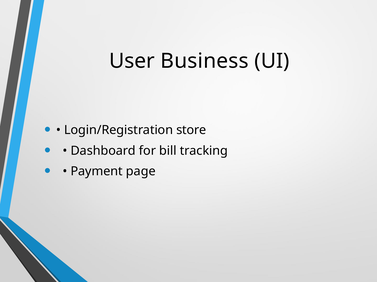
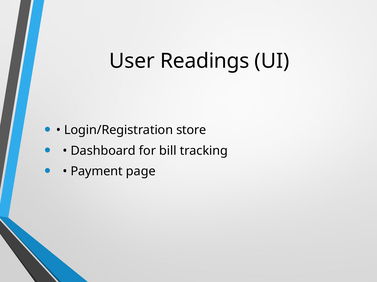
Business: Business -> Readings
